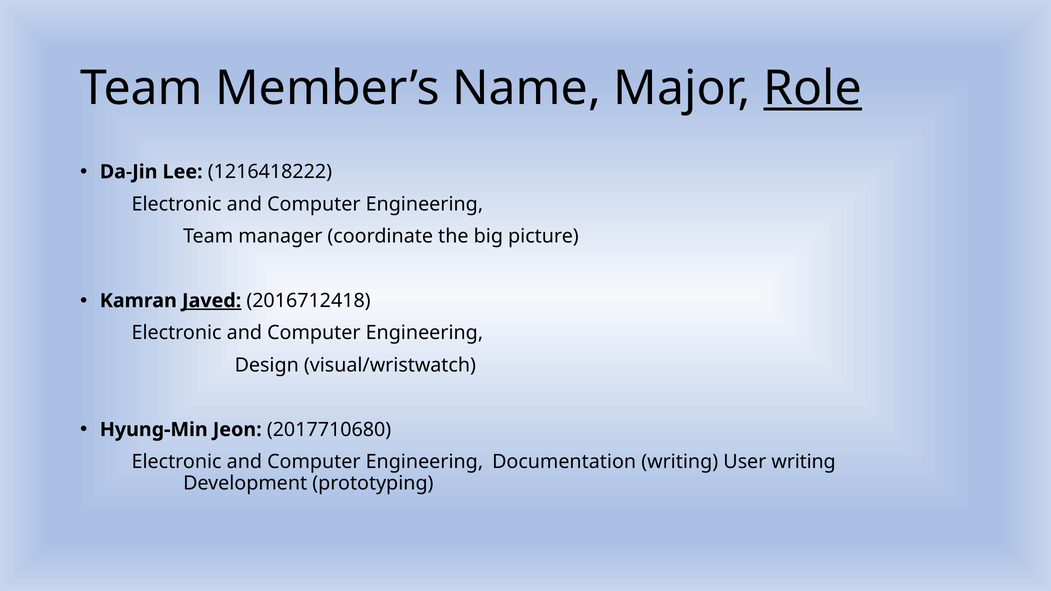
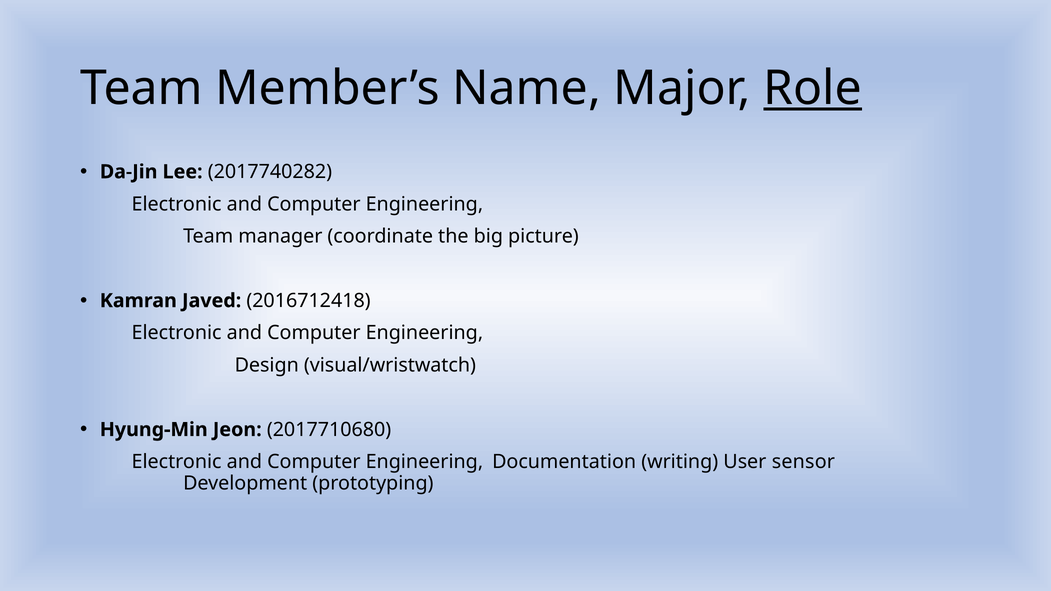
1216418222: 1216418222 -> 2017740282
Javed underline: present -> none
User writing: writing -> sensor
